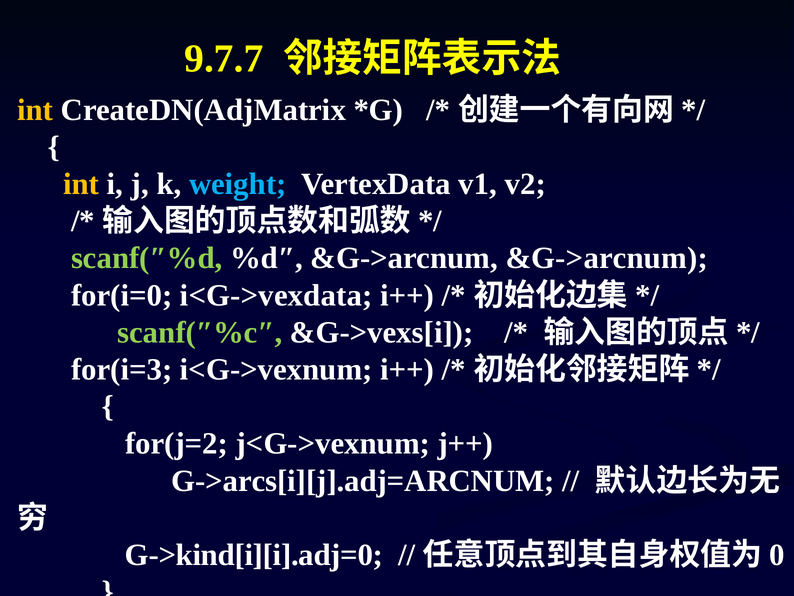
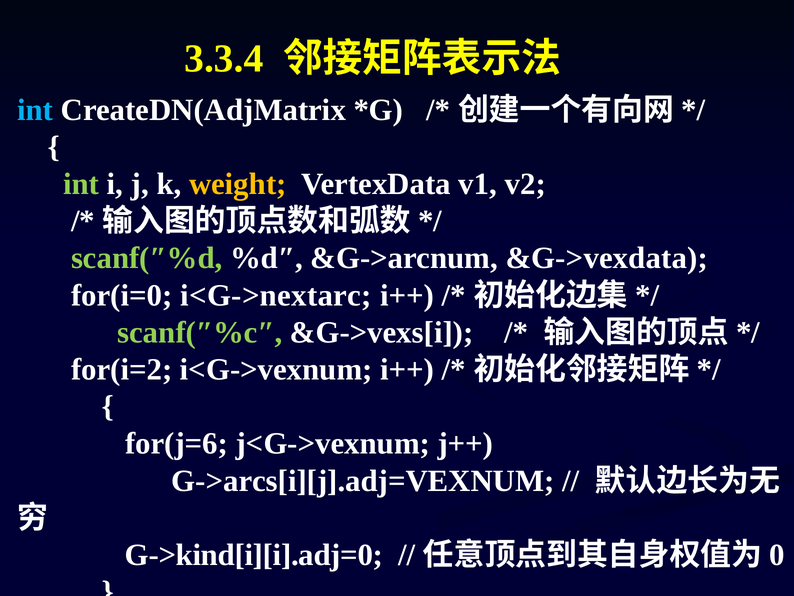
9.7.7: 9.7.7 -> 3.3.4
int at (35, 110) colour: yellow -> light blue
int at (81, 184) colour: yellow -> light green
weight colour: light blue -> yellow
&G->arcnum &G->arcnum: &G->arcnum -> &G->vexdata
i<G->vexdata: i<G->vexdata -> i<G->nextarc
for(i=3: for(i=3 -> for(i=2
for(j=2: for(j=2 -> for(j=6
G->arcs[i][j].adj=ARCNUM: G->arcs[i][j].adj=ARCNUM -> G->arcs[i][j].adj=VEXNUM
